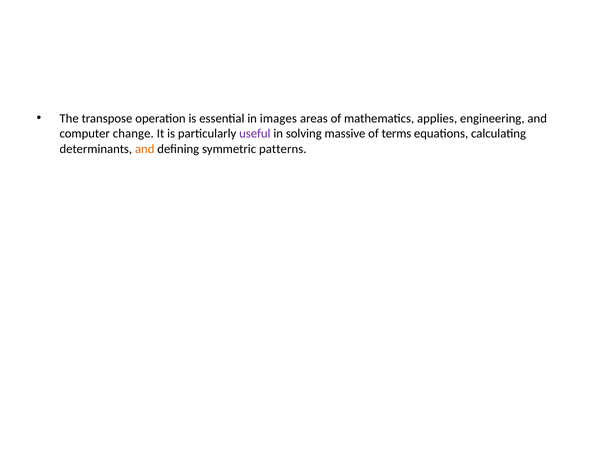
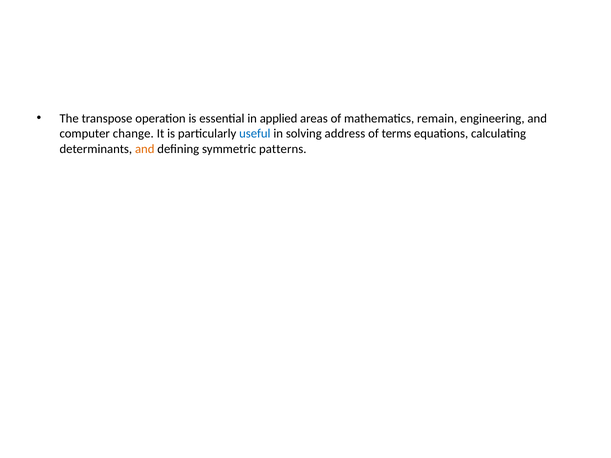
images: images -> applied
applies: applies -> remain
useful colour: purple -> blue
massive: massive -> address
